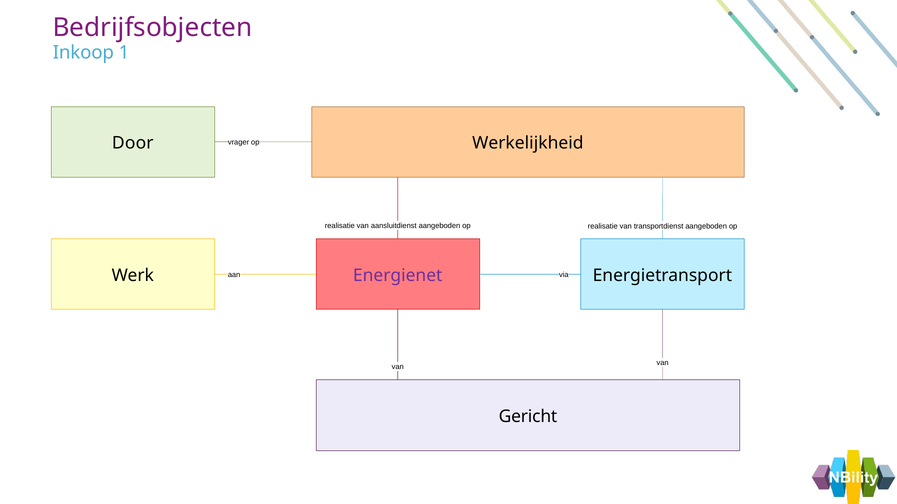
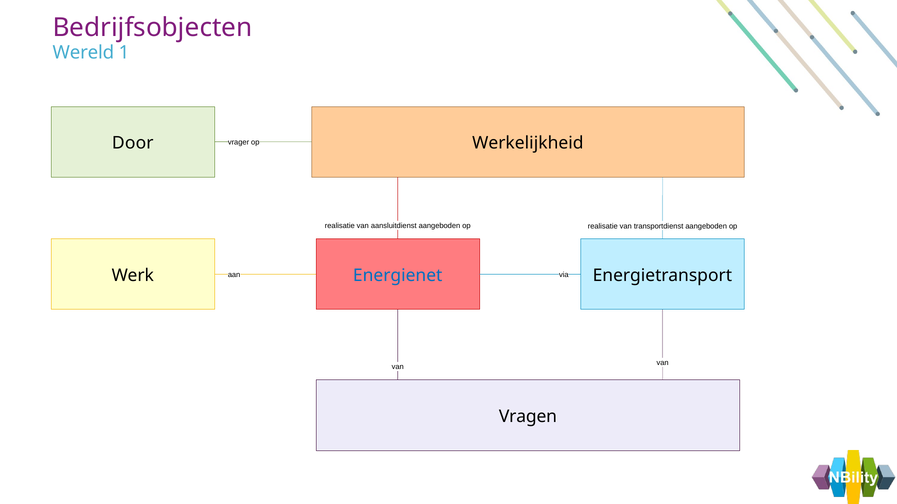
Inkoop: Inkoop -> Wereld
Energienet colour: purple -> blue
Gericht: Gericht -> Vragen
